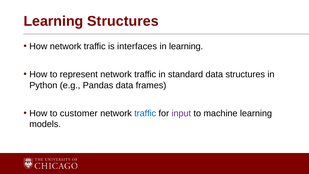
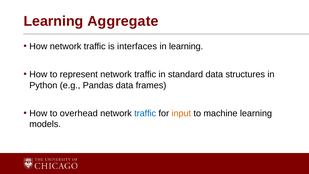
Learning Structures: Structures -> Aggregate
customer: customer -> overhead
input colour: purple -> orange
